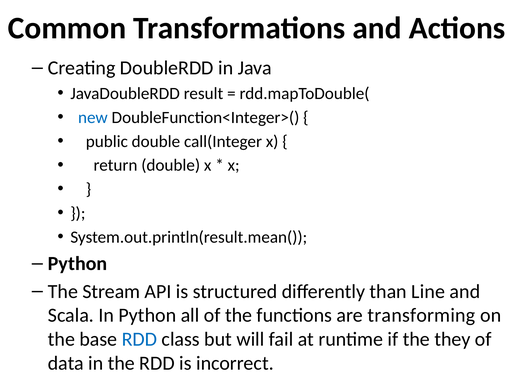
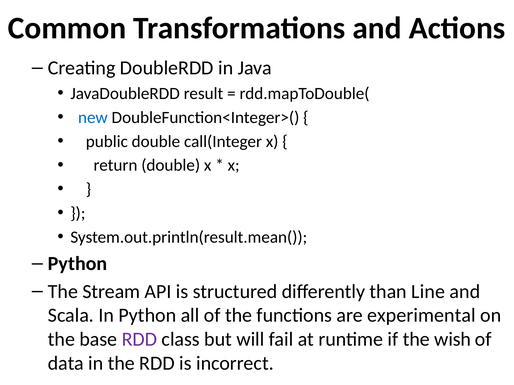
transforming: transforming -> experimental
RDD at (139, 340) colour: blue -> purple
they: they -> wish
